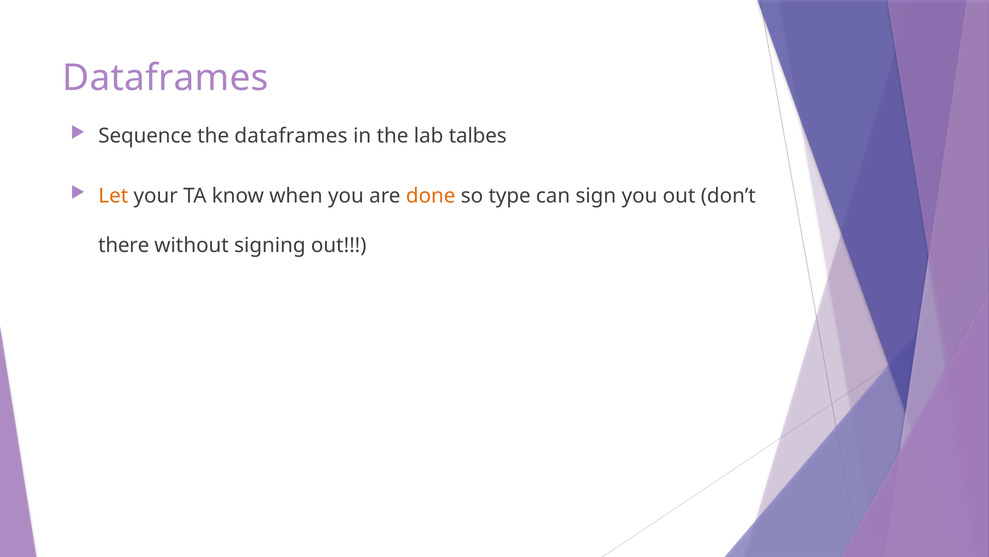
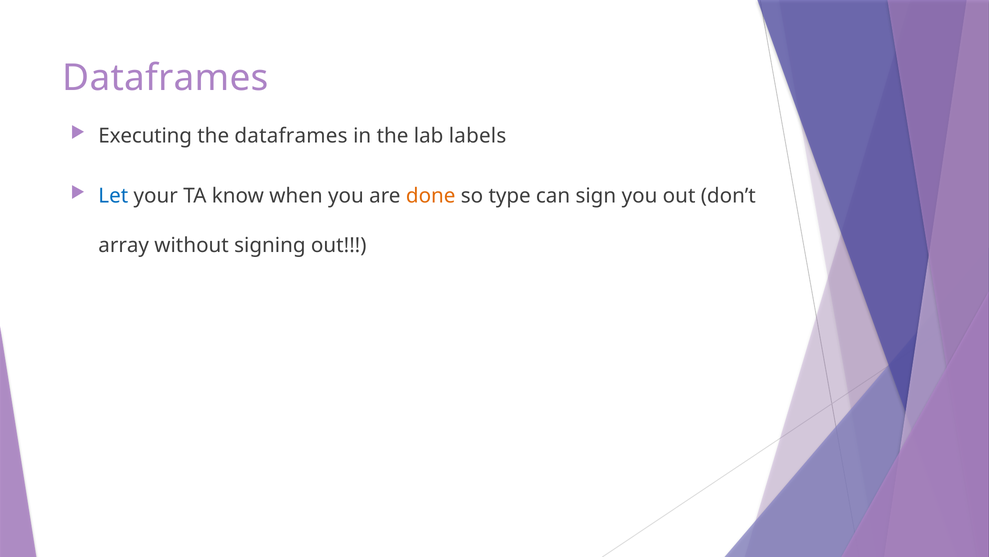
Sequence: Sequence -> Executing
talbes: talbes -> labels
Let colour: orange -> blue
there: there -> array
